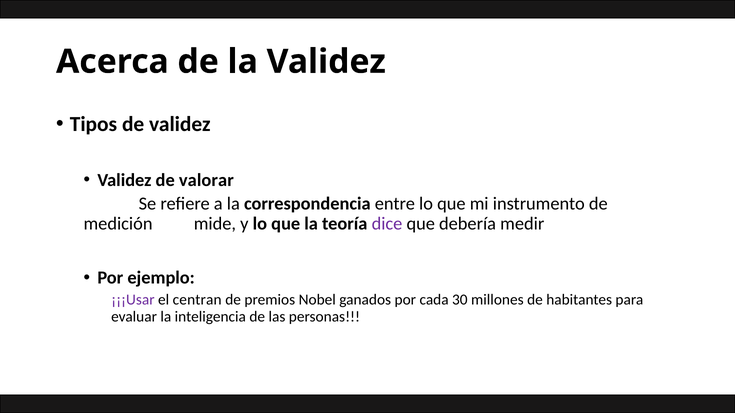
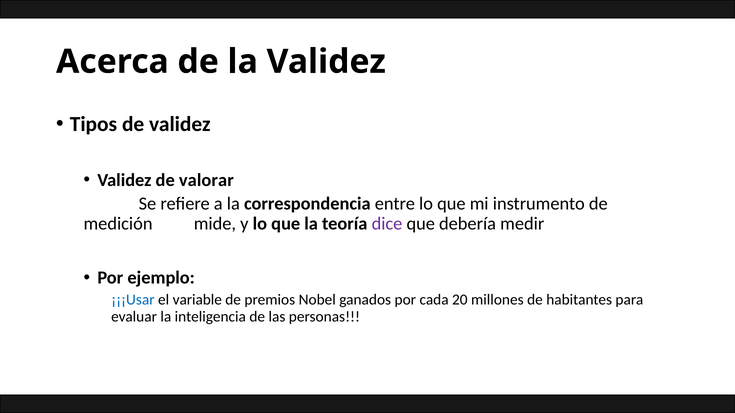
¡¡¡Usar colour: purple -> blue
centran: centran -> variable
30: 30 -> 20
